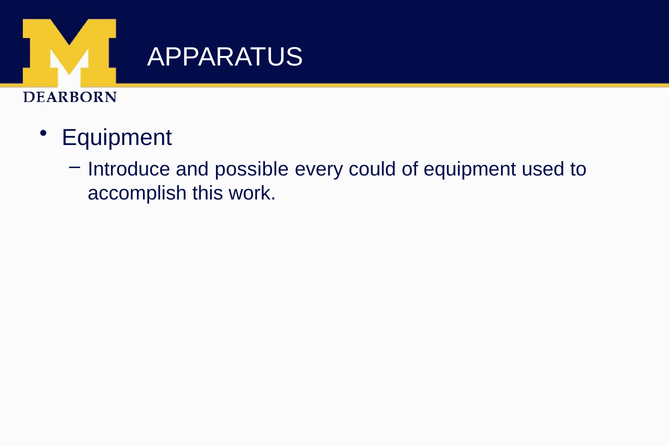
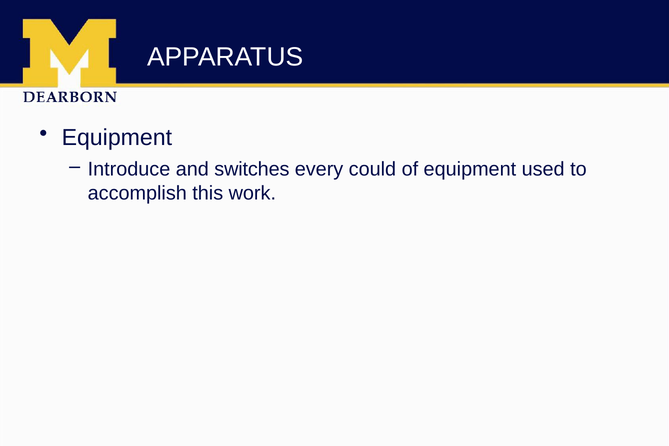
possible: possible -> switches
